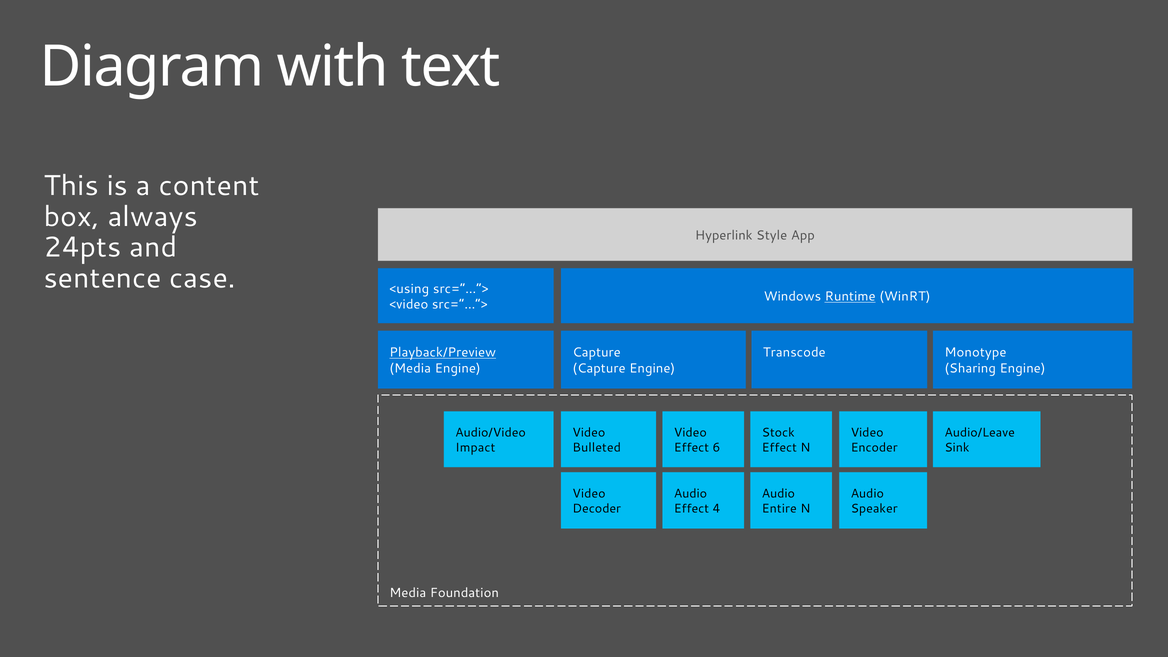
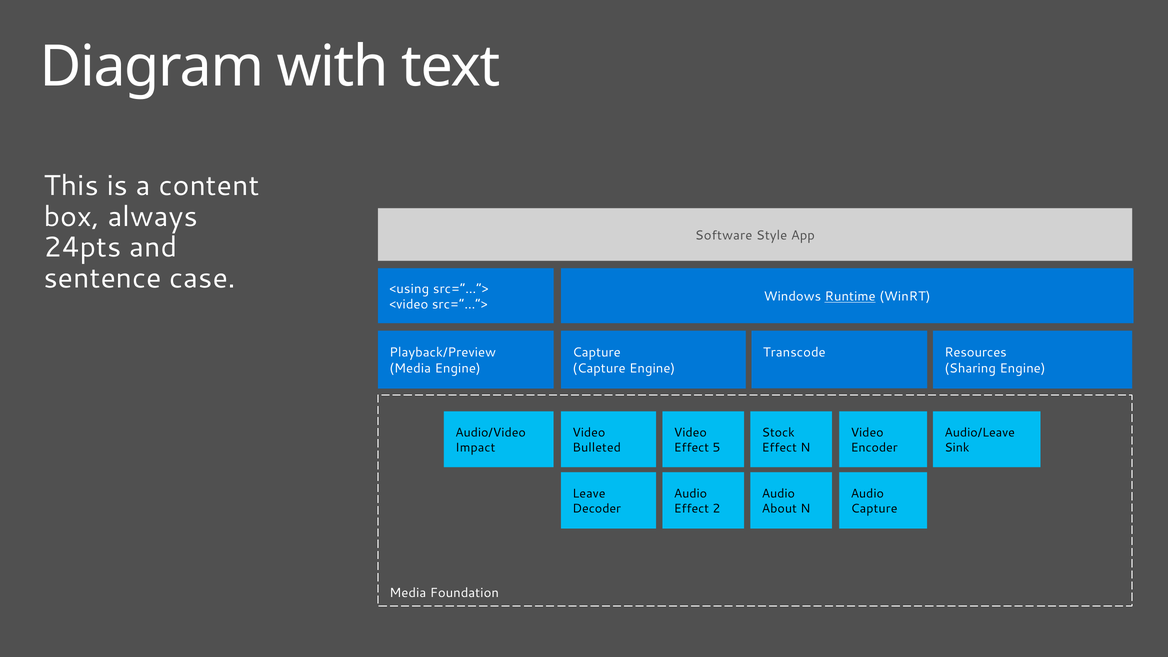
Hyperlink: Hyperlink -> Software
Playback/Preview underline: present -> none
Monotype: Monotype -> Resources
6: 6 -> 5
Video at (589, 494): Video -> Leave
4: 4 -> 2
Entire: Entire -> About
Speaker at (874, 509): Speaker -> Capture
